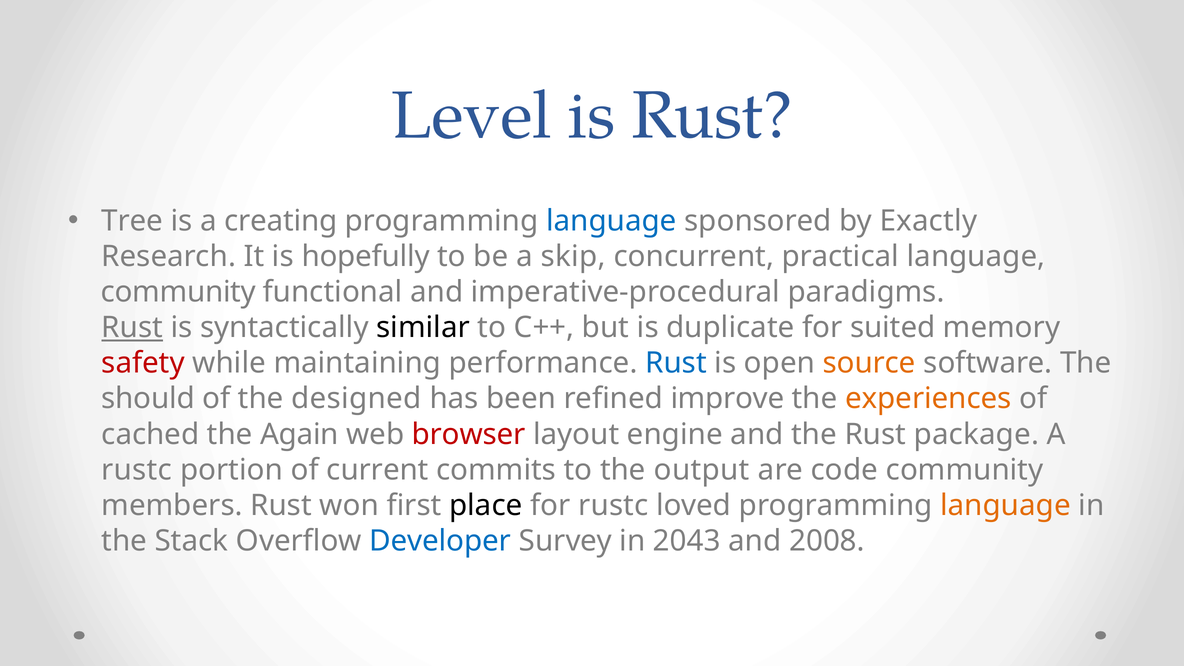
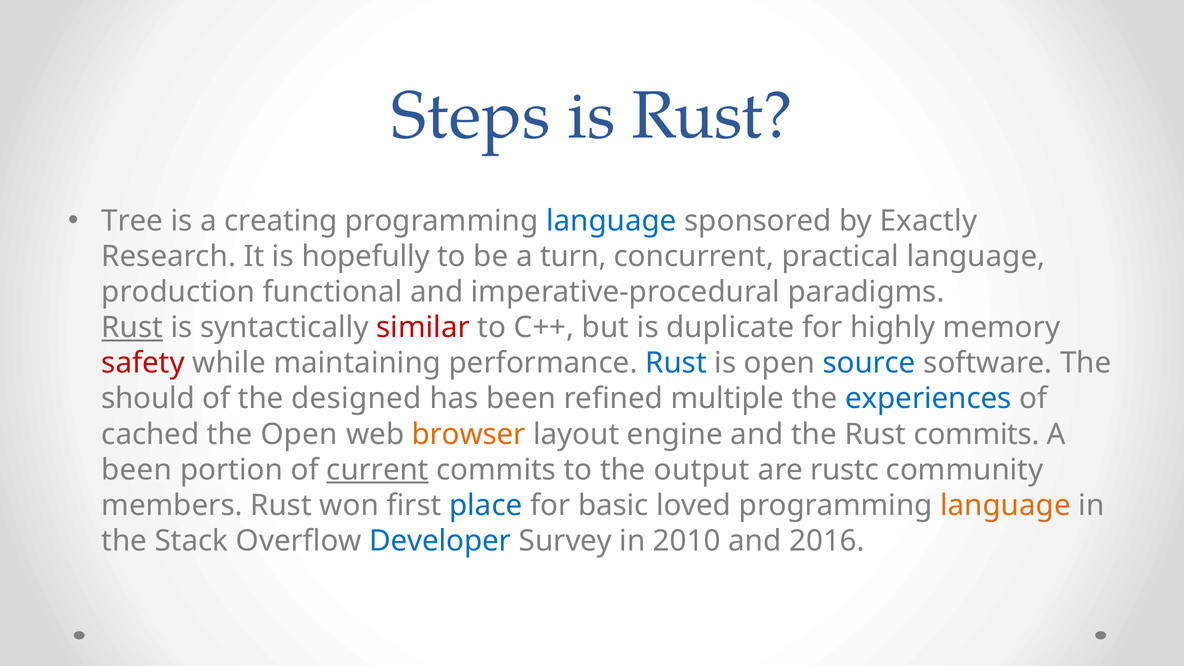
Level: Level -> Steps
skip: skip -> turn
community at (178, 292): community -> production
similar colour: black -> red
suited: suited -> highly
source colour: orange -> blue
improve: improve -> multiple
experiences colour: orange -> blue
the Again: Again -> Open
browser colour: red -> orange
Rust package: package -> commits
rustc at (137, 470): rustc -> been
current underline: none -> present
code: code -> rustc
place colour: black -> blue
for rustc: rustc -> basic
2043: 2043 -> 2010
2008: 2008 -> 2016
